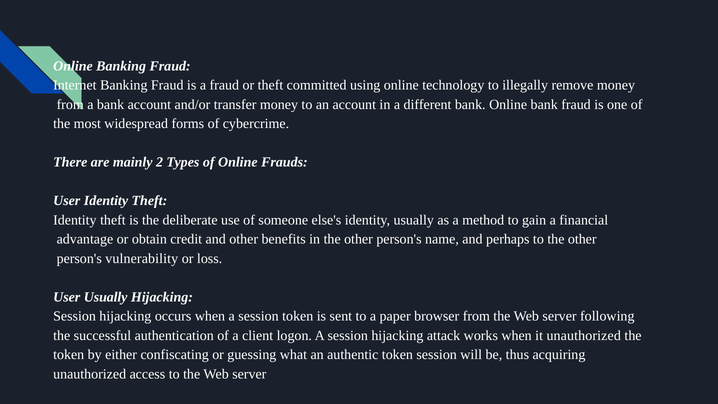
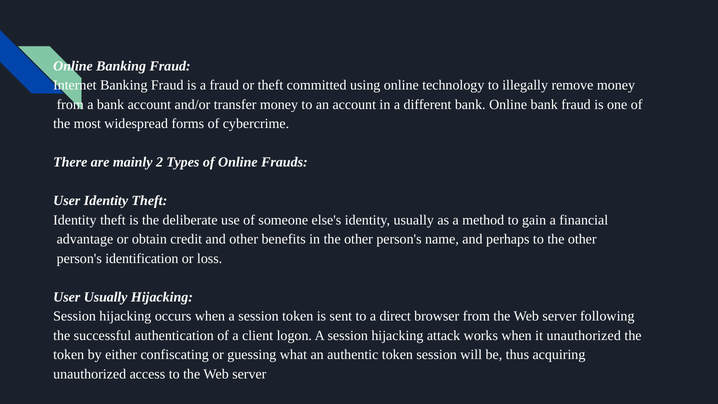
vulnerability: vulnerability -> identification
paper: paper -> direct
